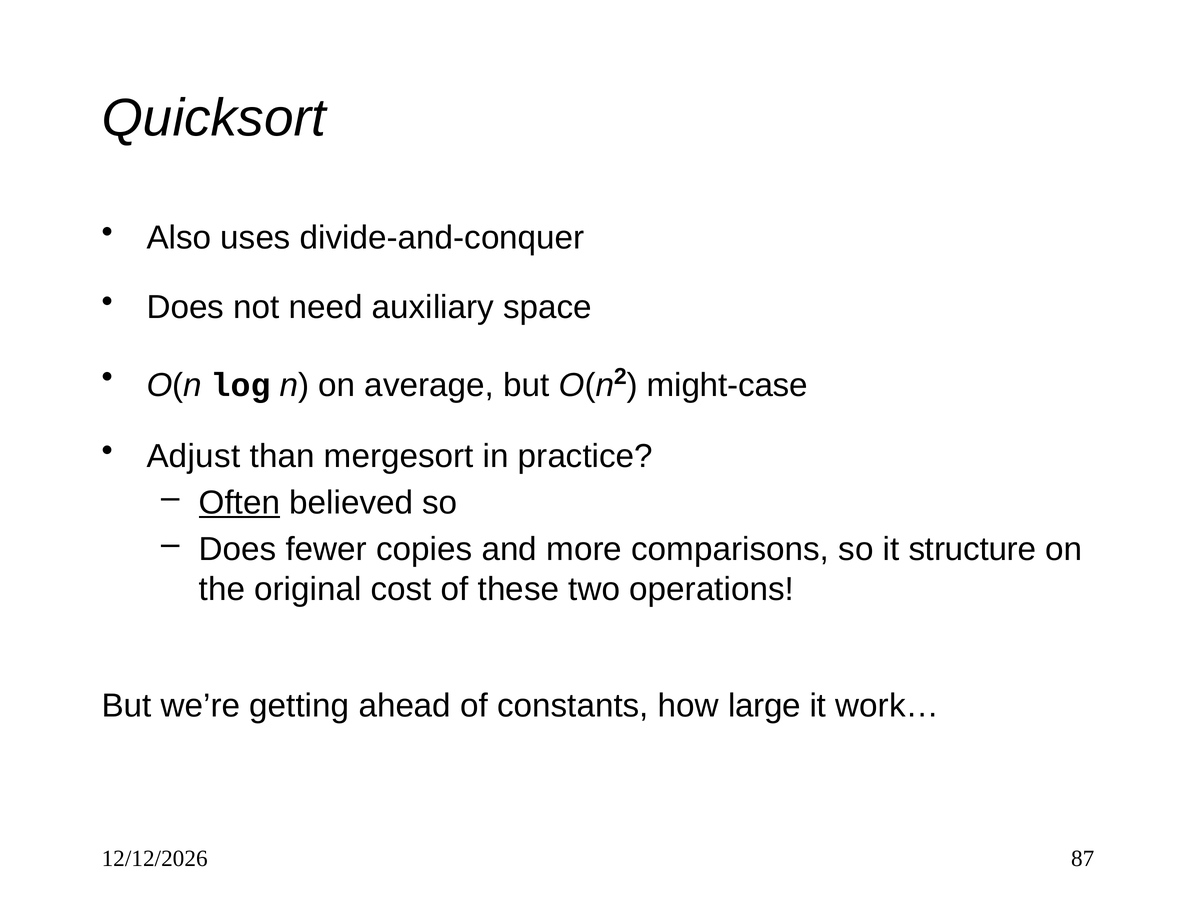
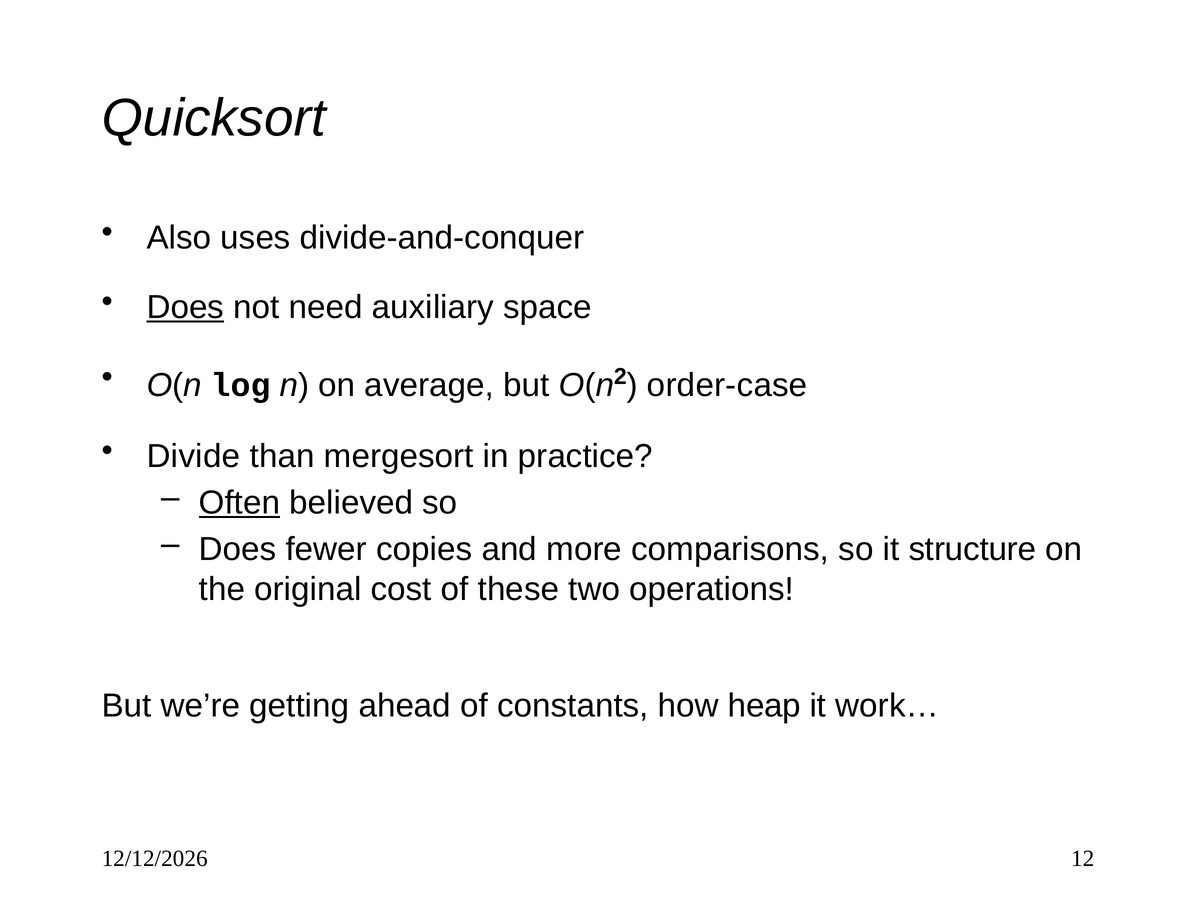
Does at (185, 307) underline: none -> present
might-case: might-case -> order-case
Adjust: Adjust -> Divide
large: large -> heap
87: 87 -> 12
